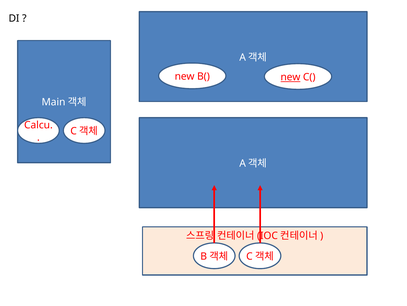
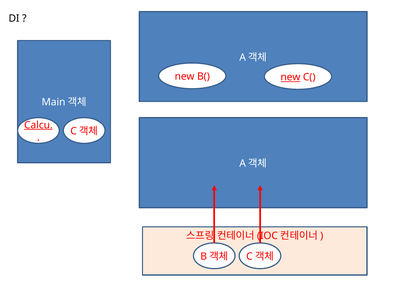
Calcu underline: none -> present
